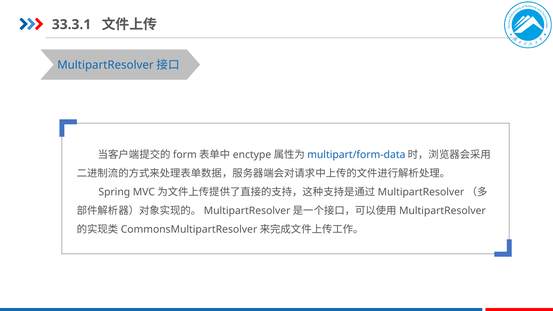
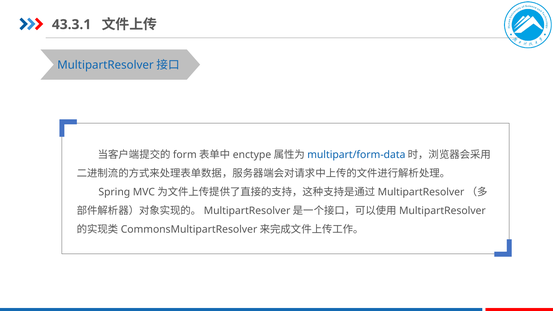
33.3.1: 33.3.1 -> 43.3.1
